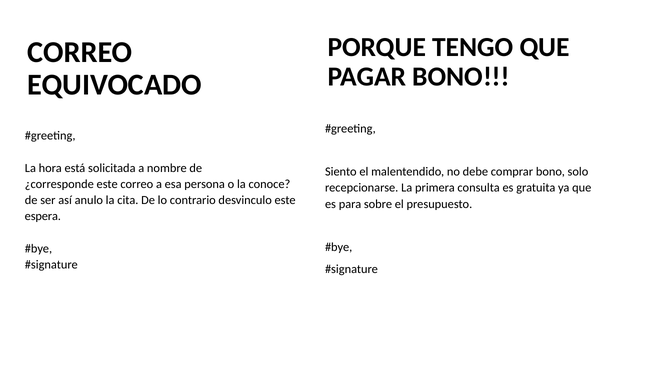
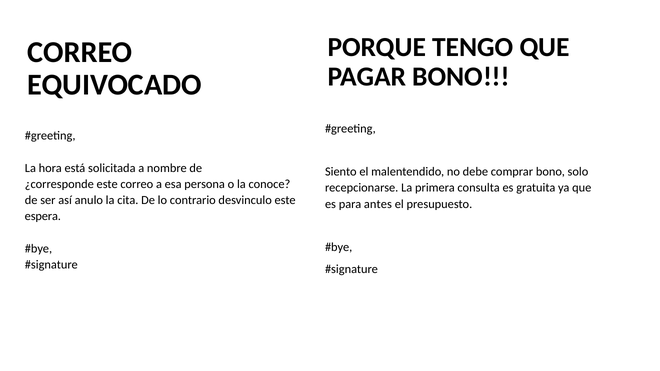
sobre: sobre -> antes
